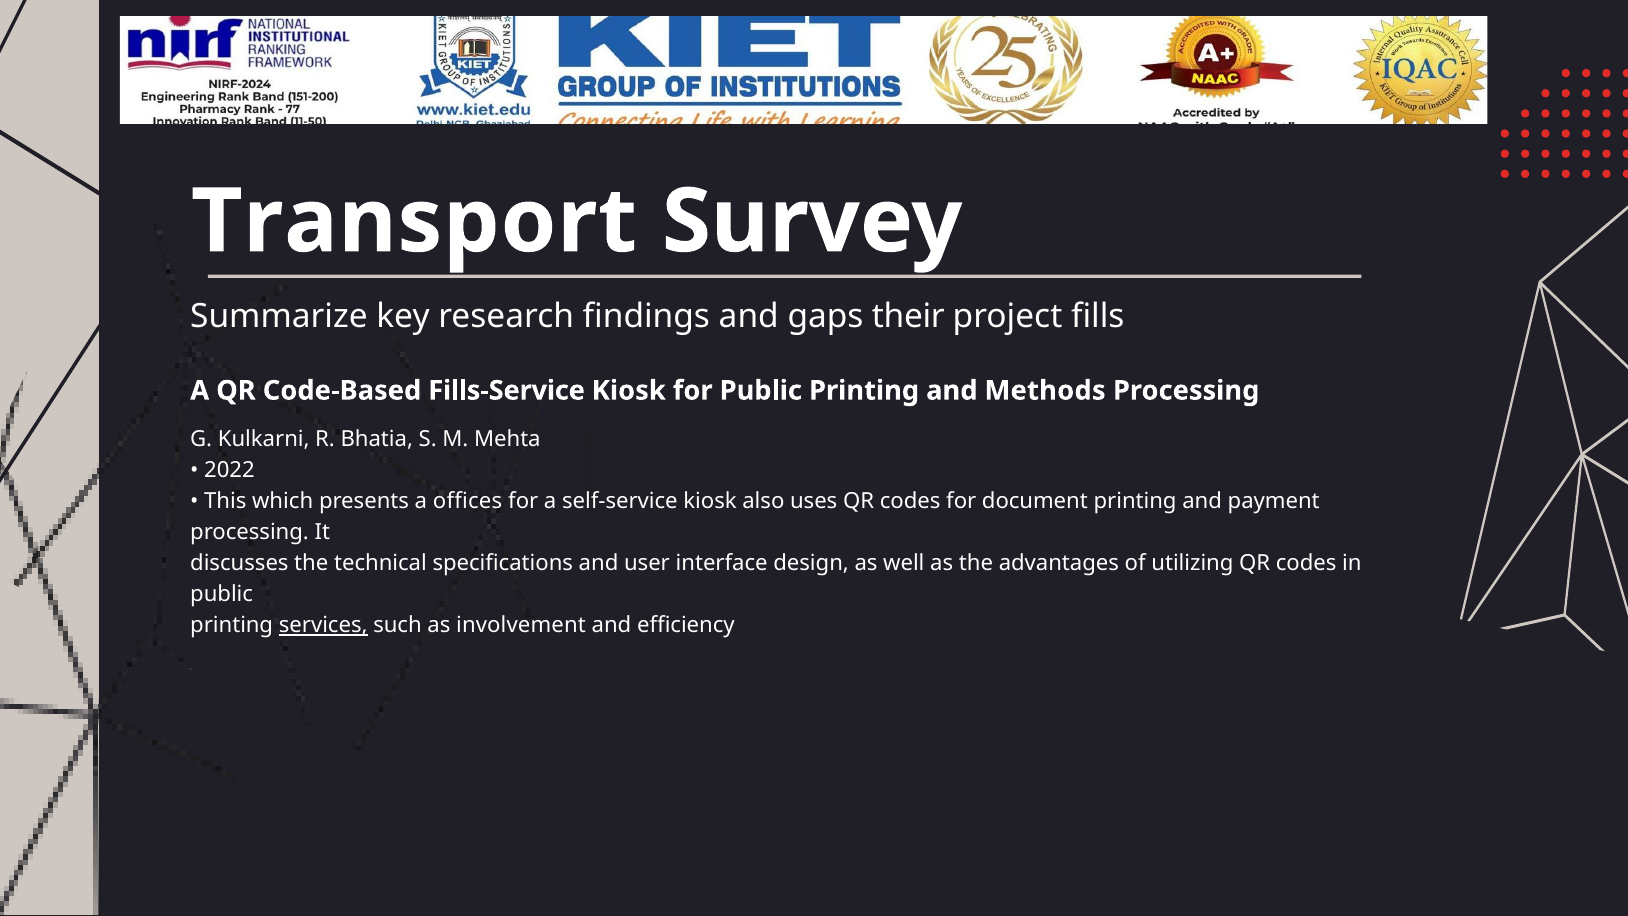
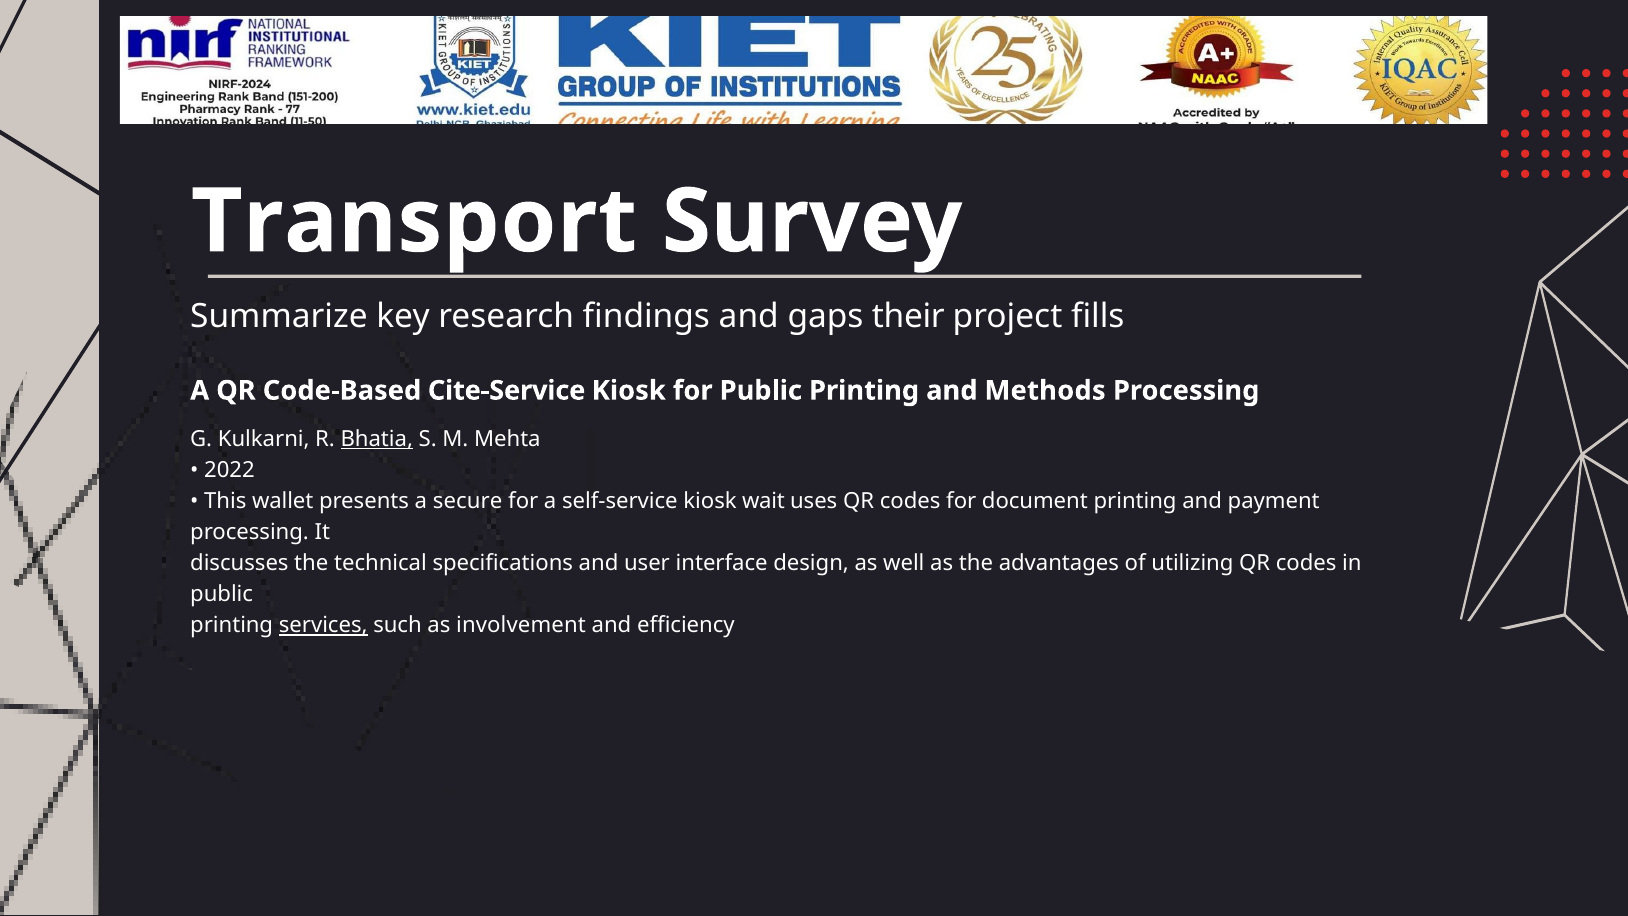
Fills-Service: Fills-Service -> Cite-Service
Bhatia underline: none -> present
which: which -> wallet
offices: offices -> secure
also: also -> wait
